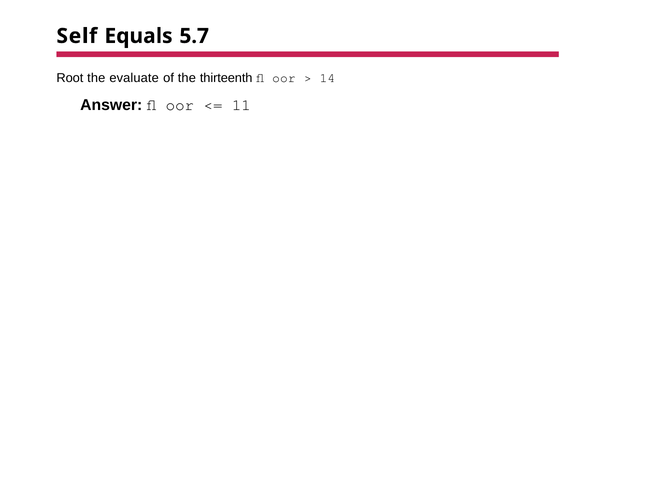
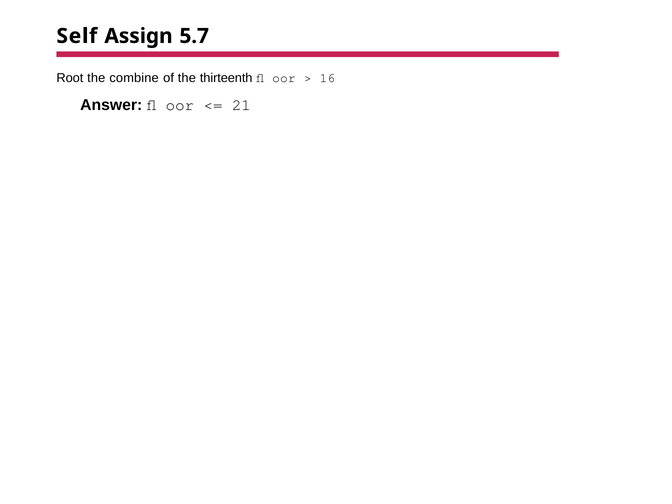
Equals: Equals -> Assign
evaluate: evaluate -> combine
14: 14 -> 16
11: 11 -> 21
